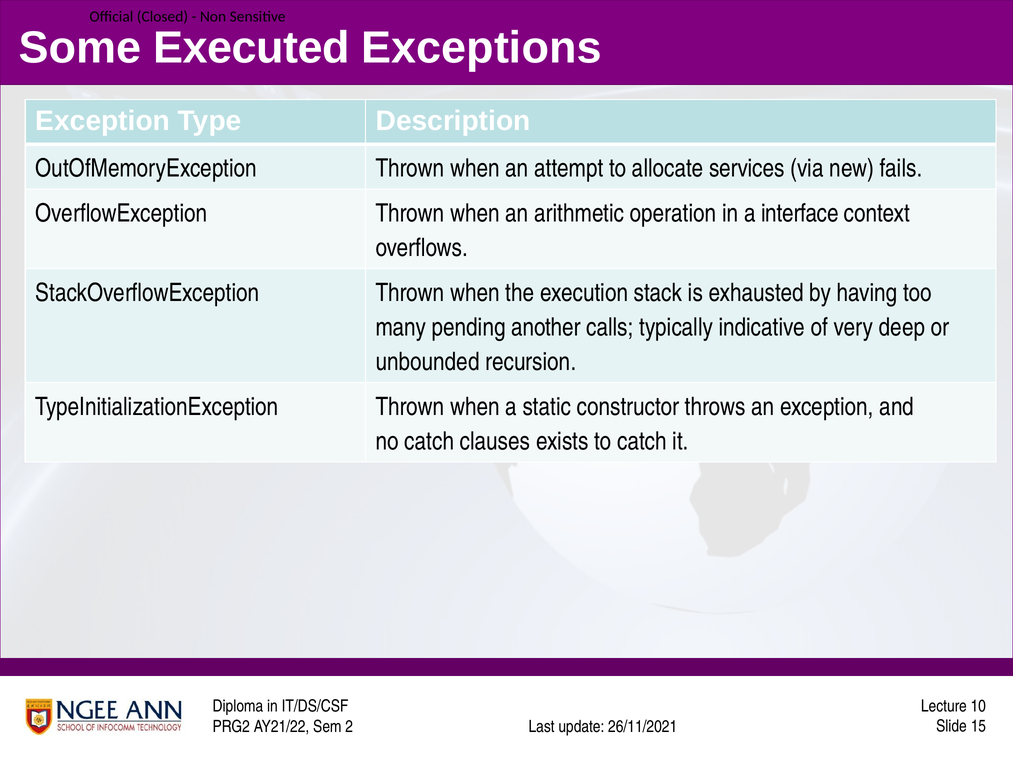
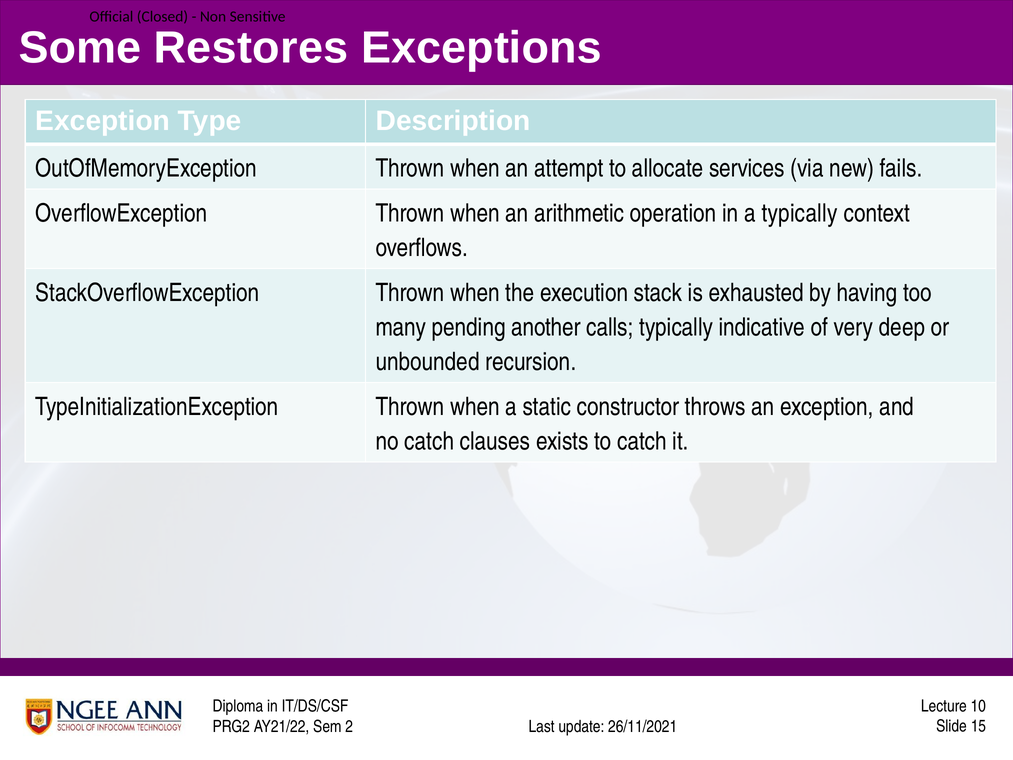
Executed: Executed -> Restores
a interface: interface -> typically
